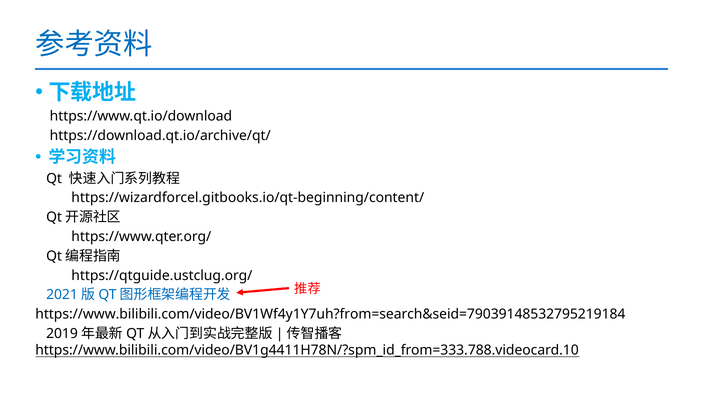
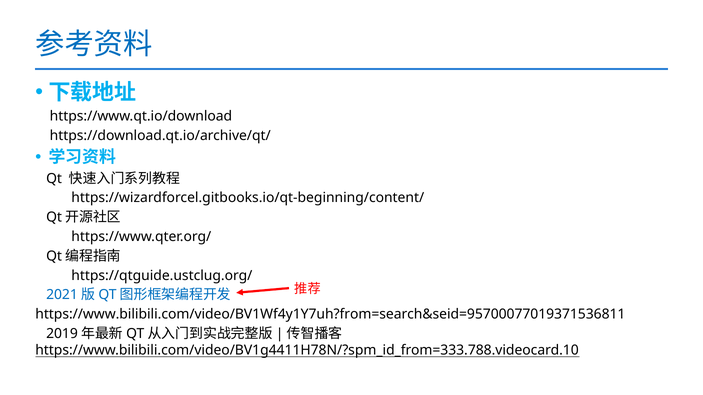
https://www.bilibili.com/video/BV1Wf4y1Y7uh?from=search&seid=79039148532795219184: https://www.bilibili.com/video/BV1Wf4y1Y7uh?from=search&seid=79039148532795219184 -> https://www.bilibili.com/video/BV1Wf4y1Y7uh?from=search&seid=95700077019371536811
